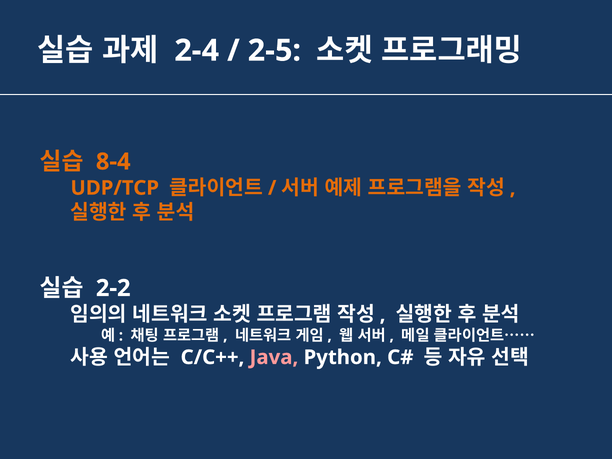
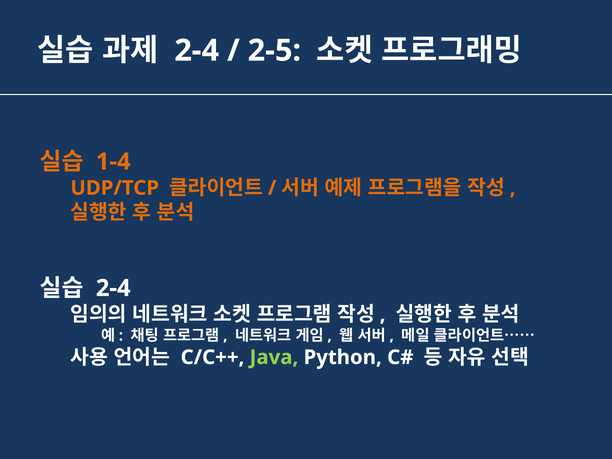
8-4: 8-4 -> 1-4
2-2 at (113, 288): 2-2 -> 2-4
Java colour: pink -> light green
